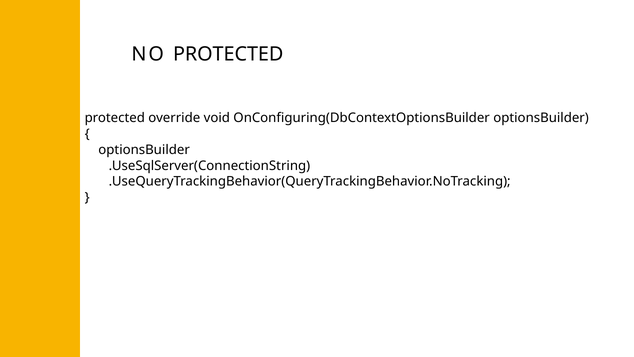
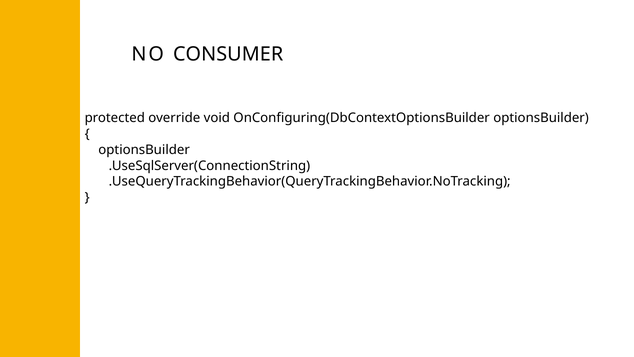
NO PROTECTED: PROTECTED -> CONSUMER
